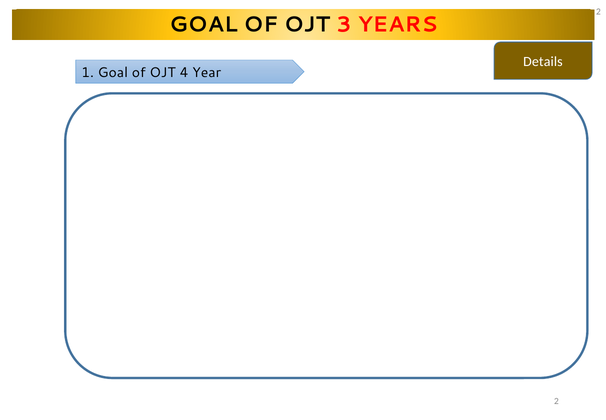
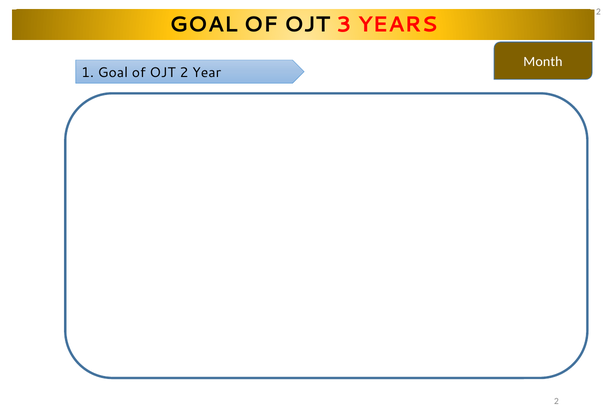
Details: Details -> Month
OJT 4: 4 -> 2
